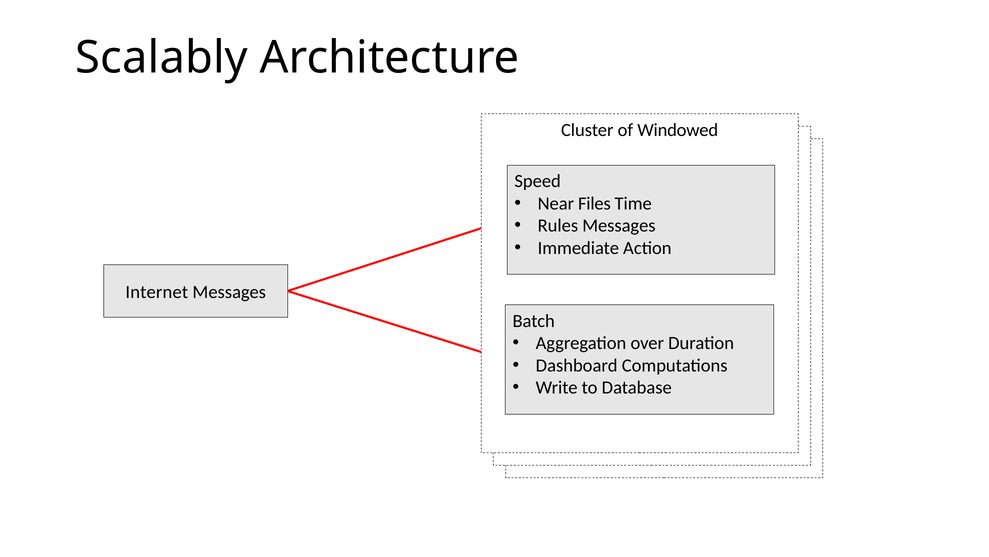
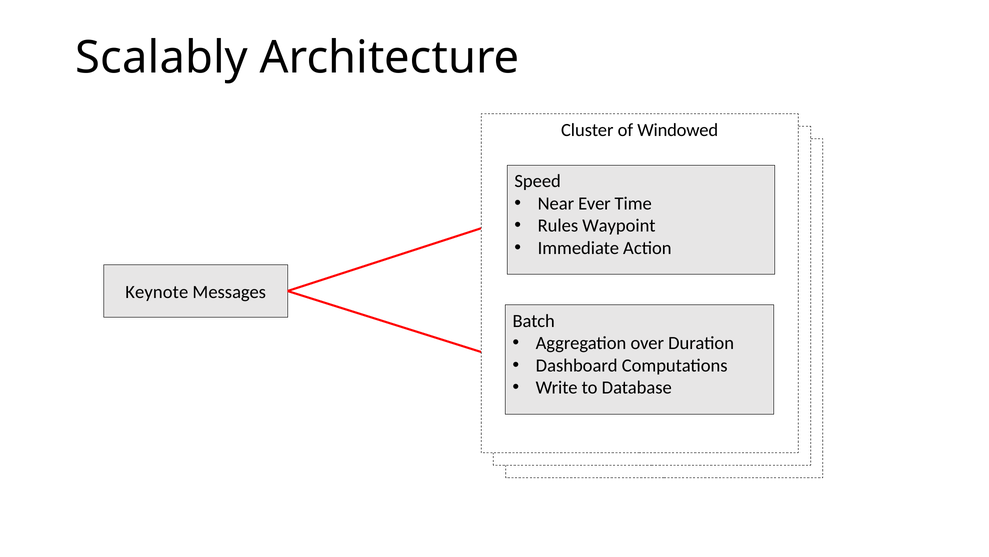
Files: Files -> Ever
Rules Messages: Messages -> Waypoint
Internet: Internet -> Keynote
